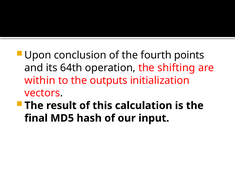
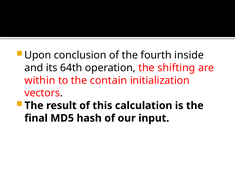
points: points -> inside
outputs: outputs -> contain
